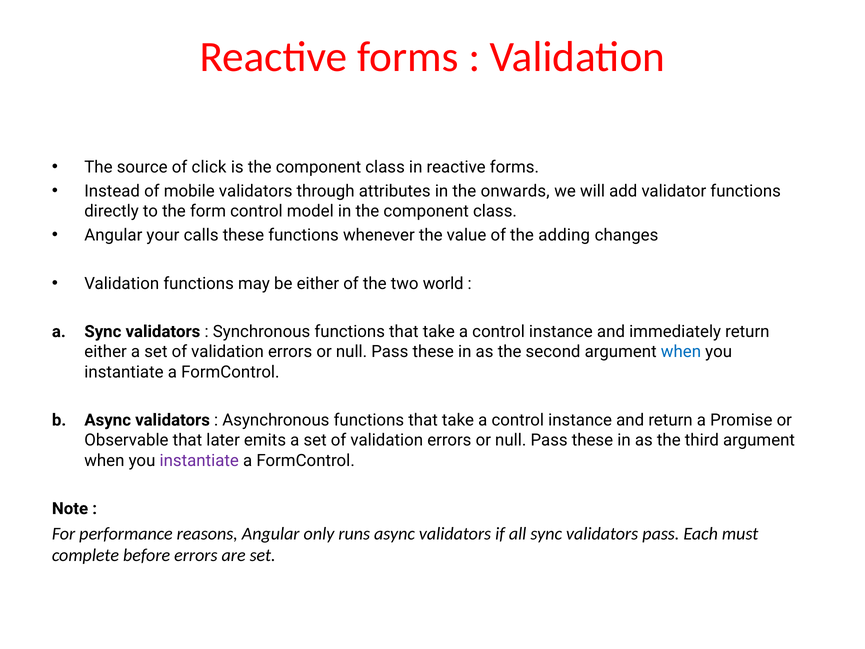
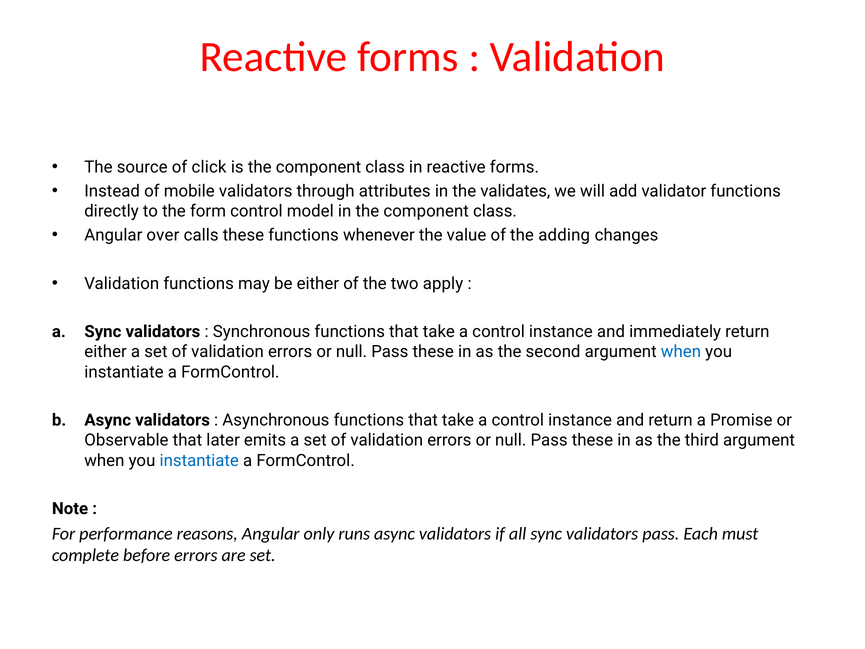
onwards: onwards -> validates
your: your -> over
world: world -> apply
instantiate at (199, 460) colour: purple -> blue
